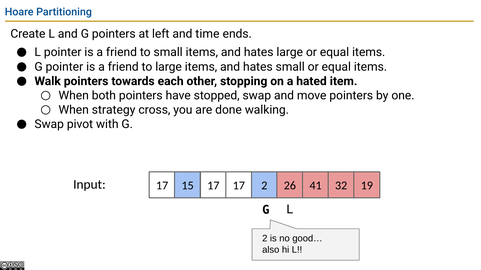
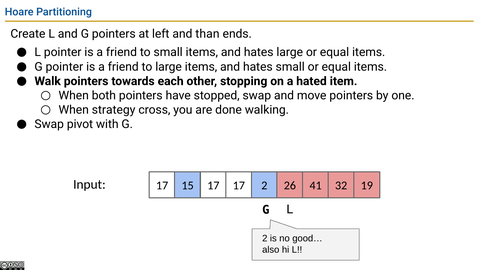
time: time -> than
